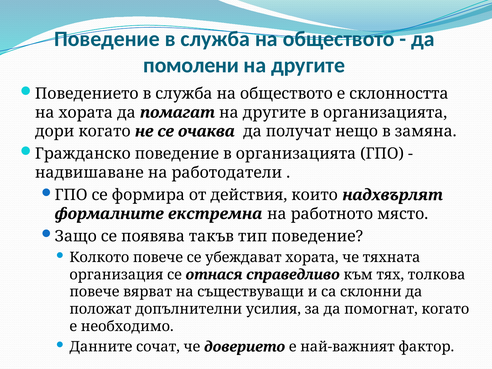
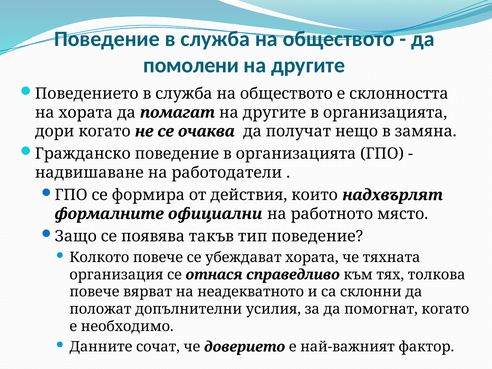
екстремна: екстремна -> официални
съществуващи: съществуващи -> неадекватното
